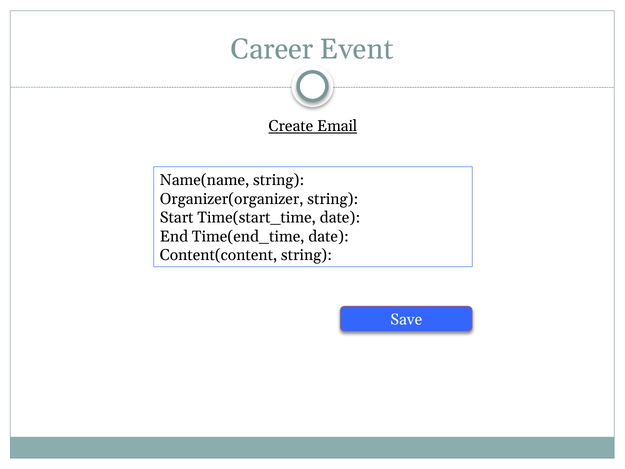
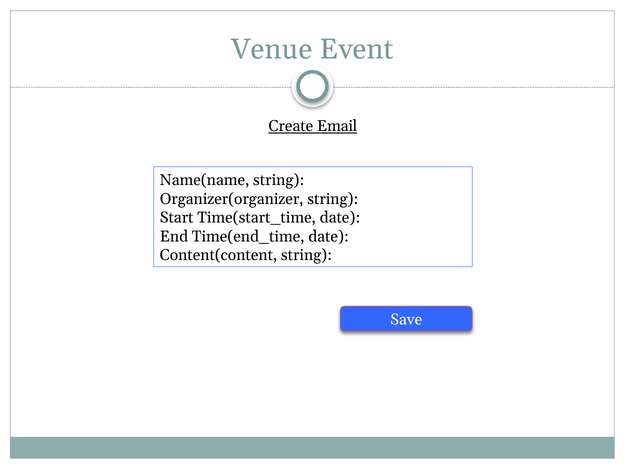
Career: Career -> Venue
